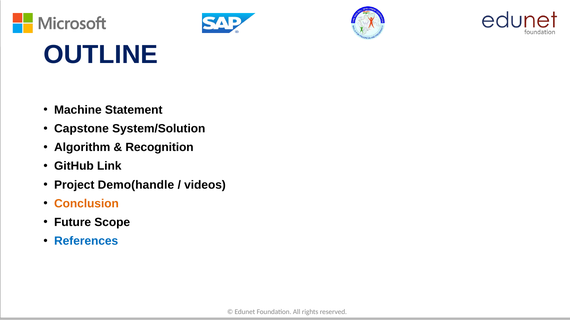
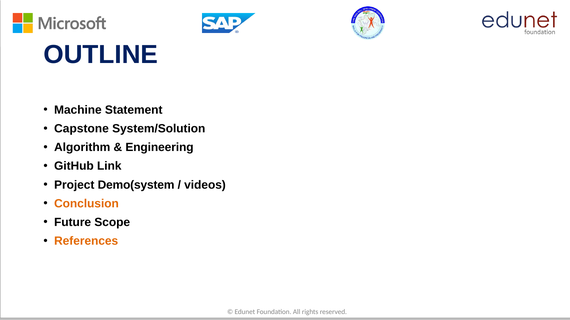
Recognition: Recognition -> Engineering
Demo(handle: Demo(handle -> Demo(system
References colour: blue -> orange
